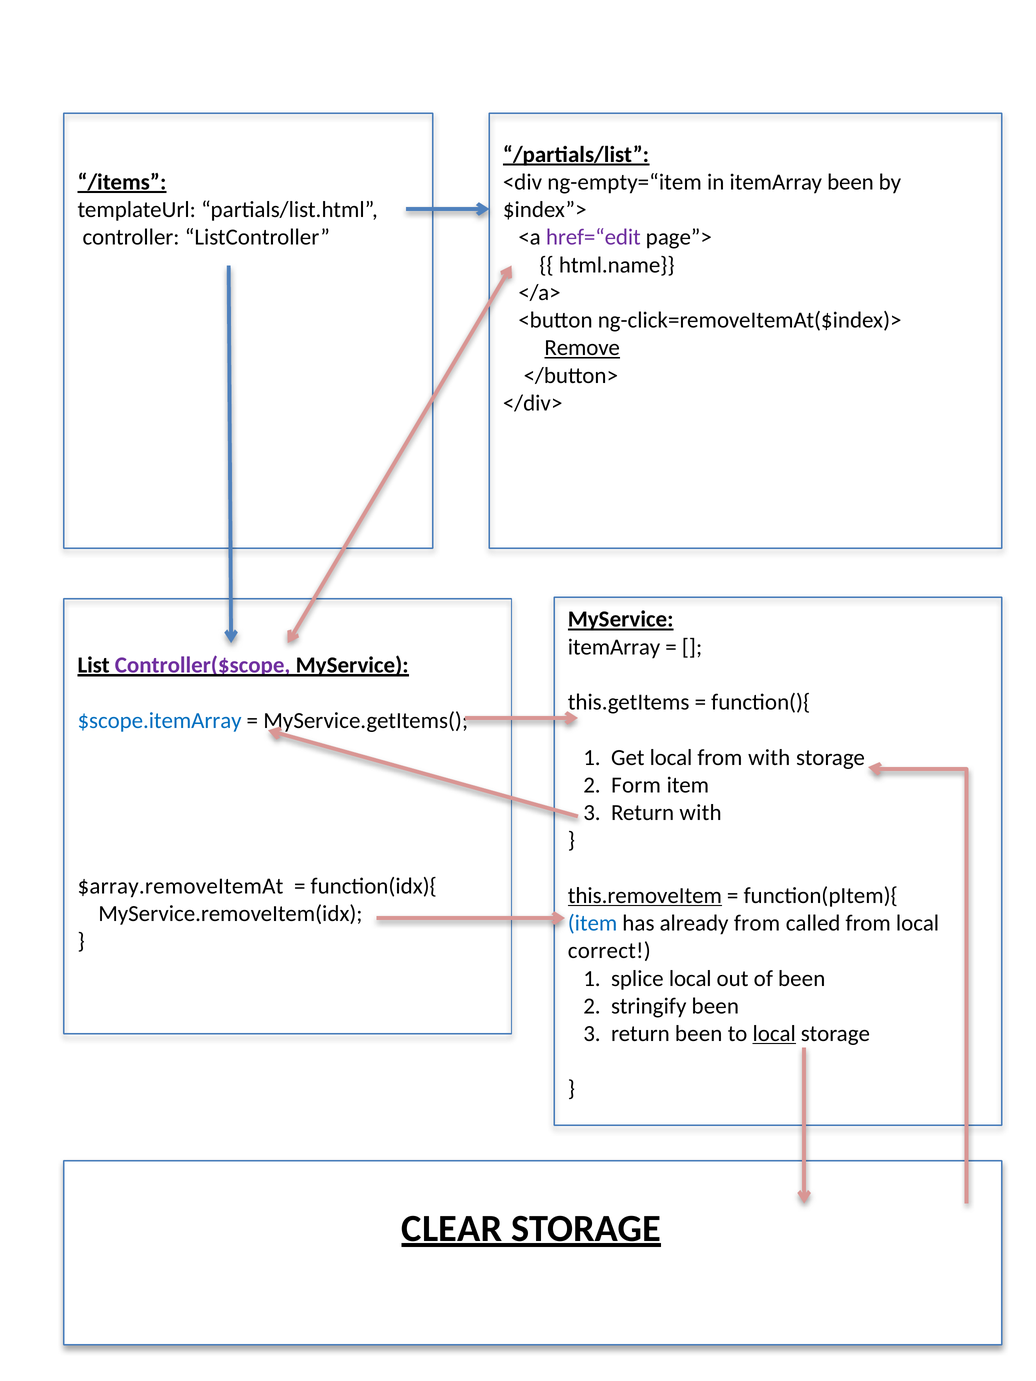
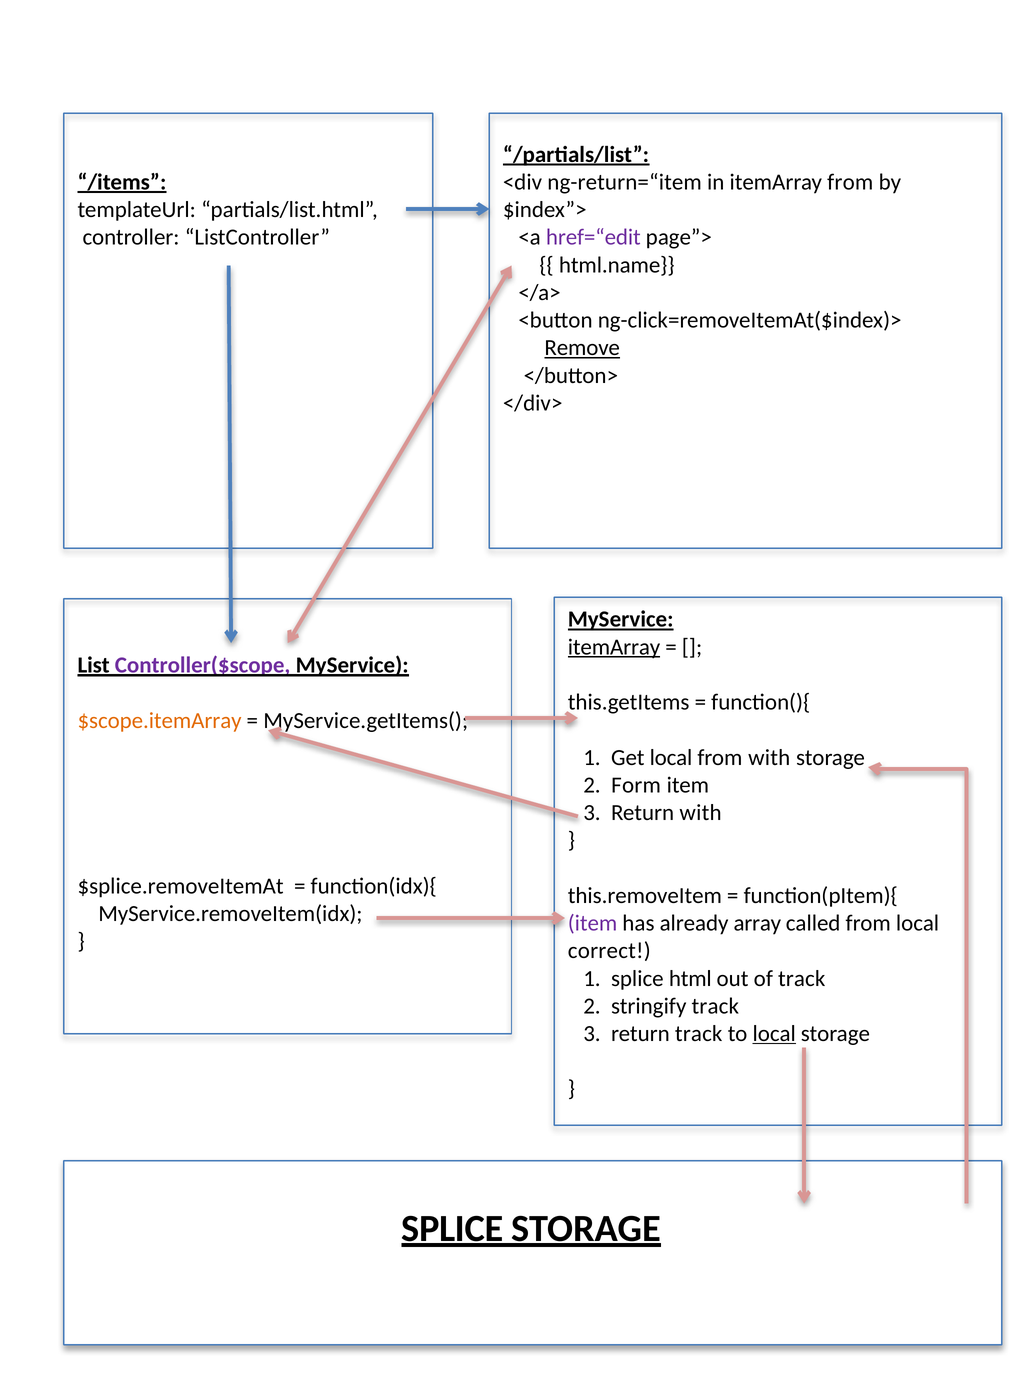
ng-empty=“item: ng-empty=“item -> ng-return=“item
itemArray been: been -> from
itemArray at (614, 647) underline: none -> present
$scope.itemArray colour: blue -> orange
$array.removeItemAt: $array.removeItemAt -> $splice.removeItemAt
this.removeItem underline: present -> none
item at (593, 923) colour: blue -> purple
already from: from -> array
splice local: local -> html
of been: been -> track
stringify been: been -> track
return been: been -> track
CLEAR at (452, 1229): CLEAR -> SPLICE
